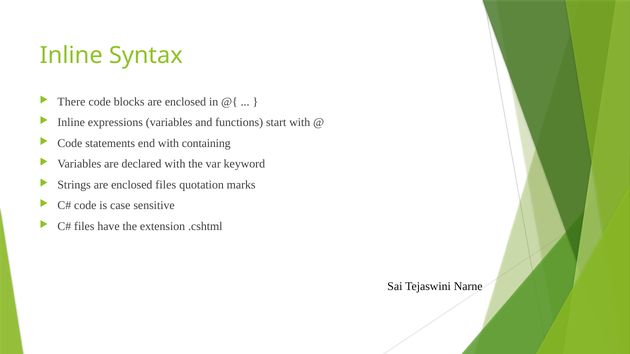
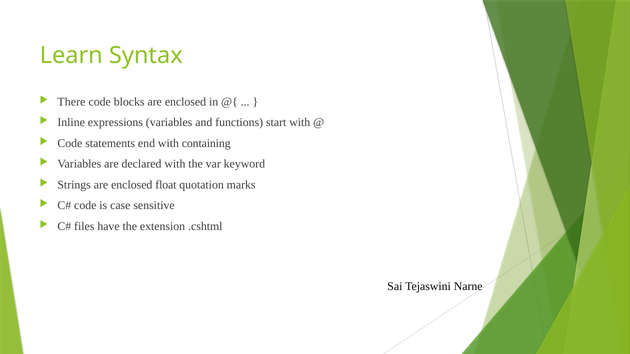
Inline at (71, 55): Inline -> Learn
enclosed files: files -> float
